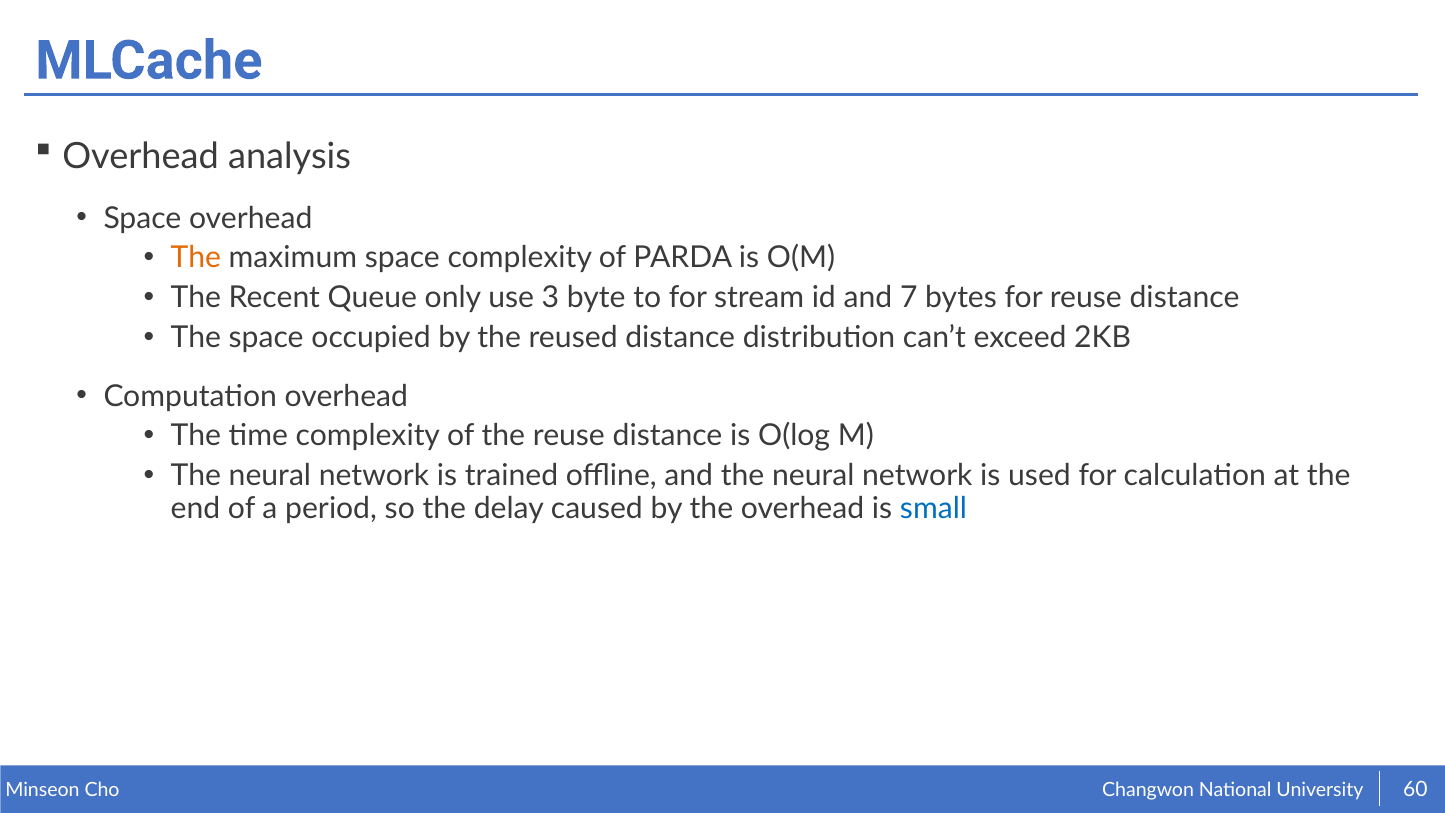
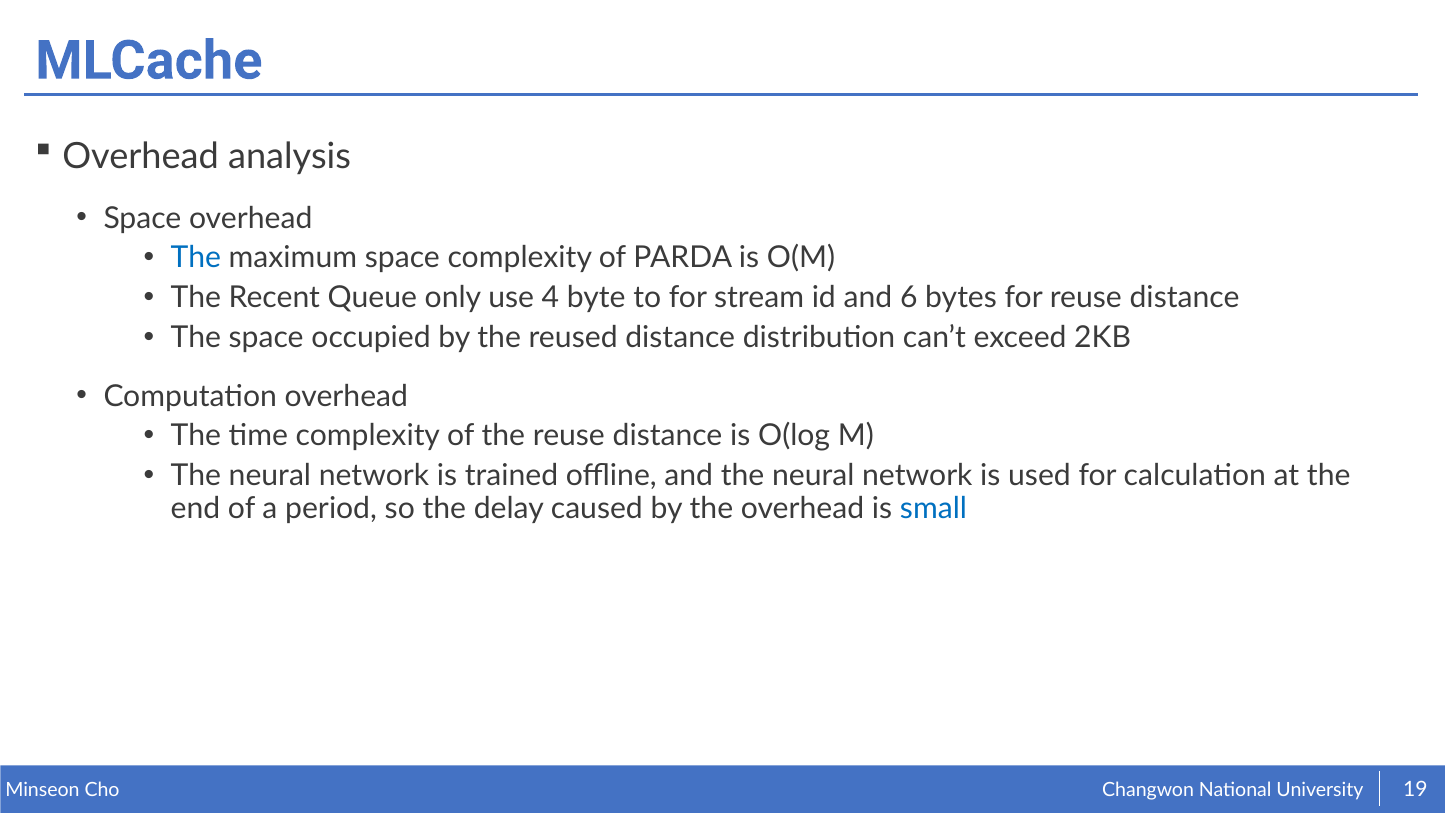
The at (196, 258) colour: orange -> blue
3: 3 -> 4
7: 7 -> 6
60: 60 -> 19
